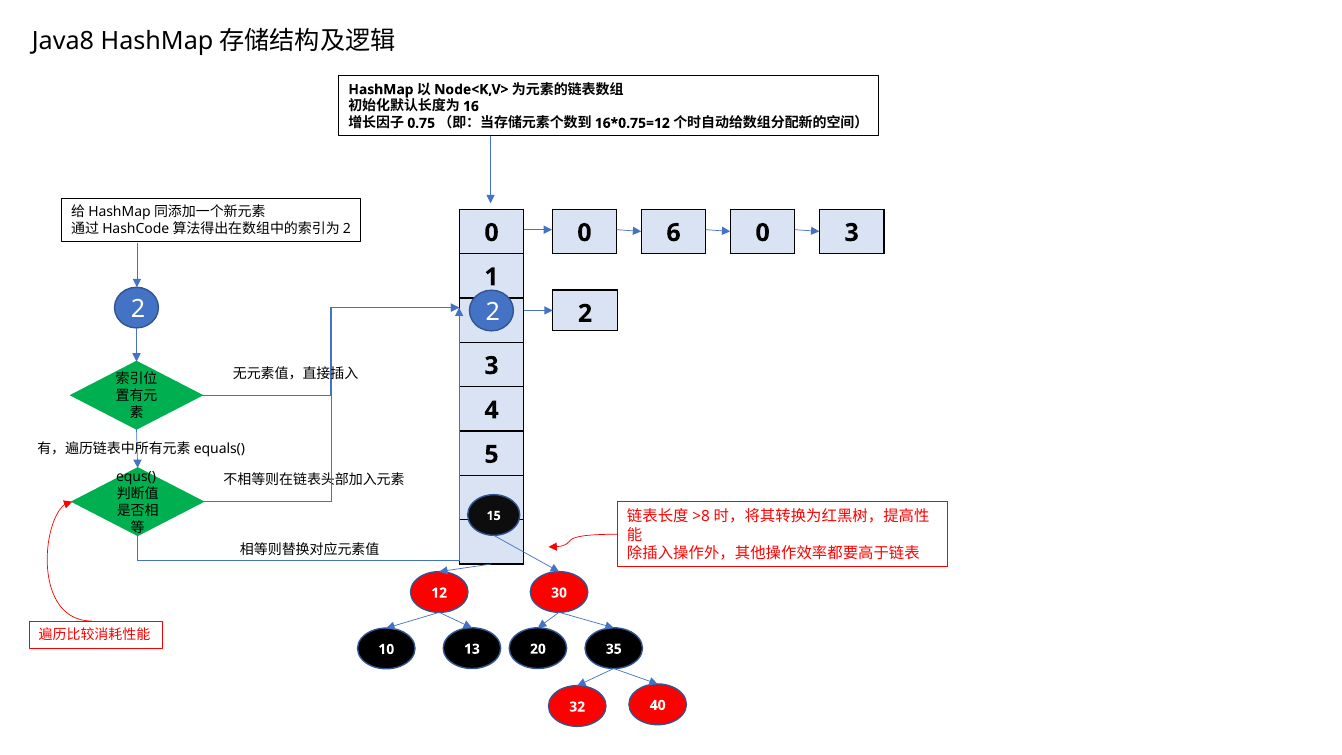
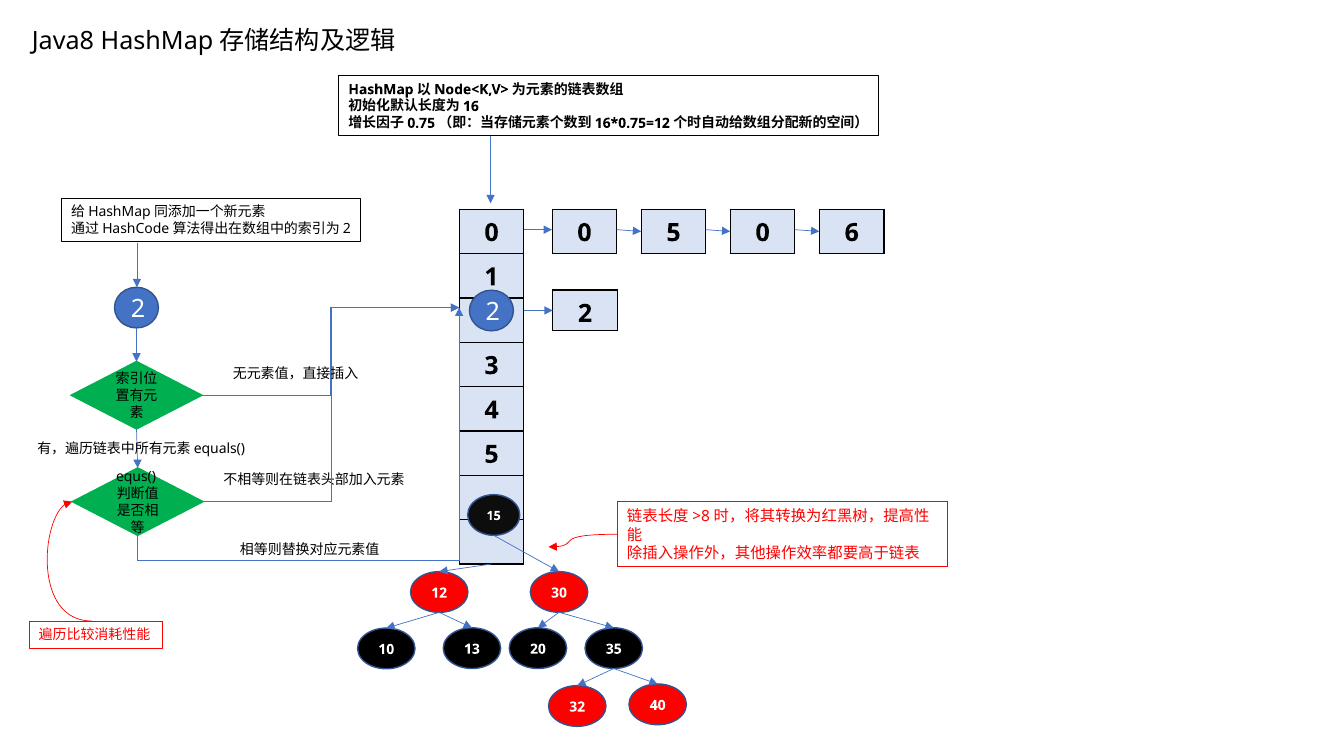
0 6: 6 -> 5
0 3: 3 -> 6
